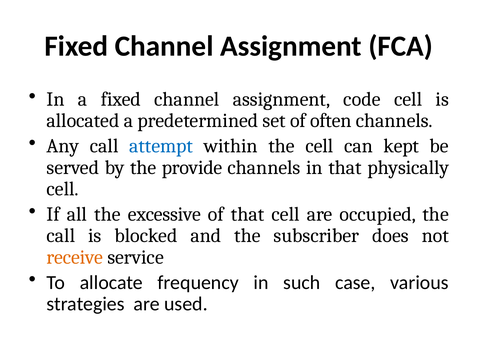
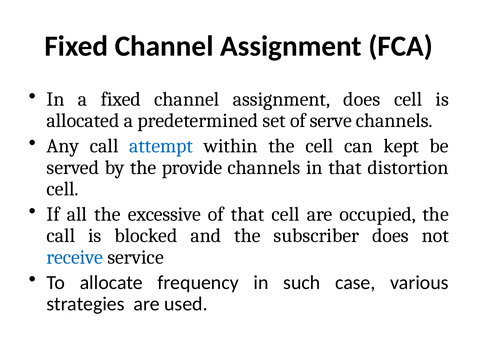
assignment code: code -> does
often: often -> serve
physically: physically -> distortion
receive colour: orange -> blue
